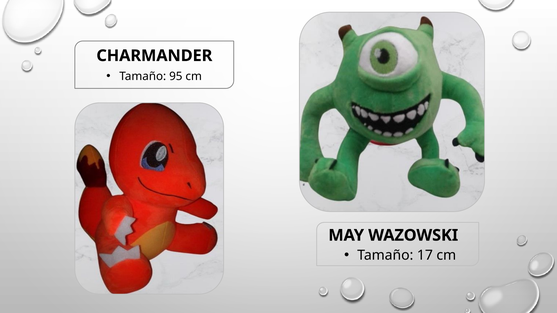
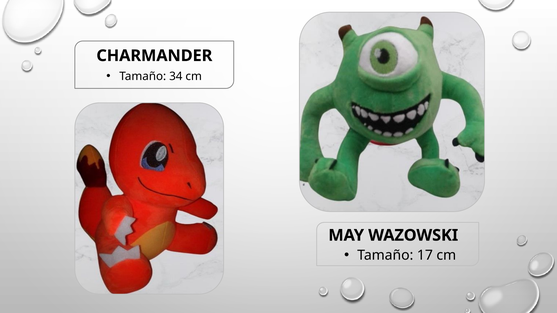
95: 95 -> 34
